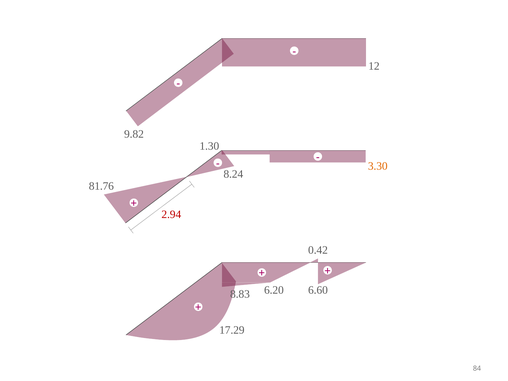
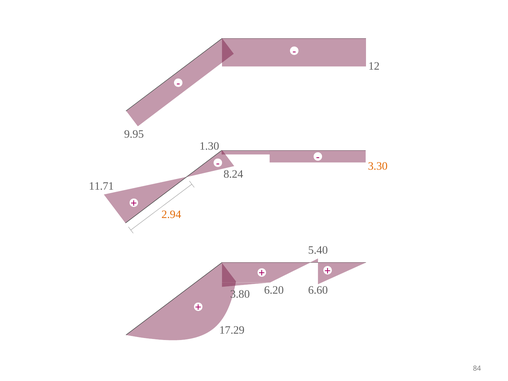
9.82: 9.82 -> 9.95
81.76: 81.76 -> 11.71
2.94 colour: red -> orange
0.42: 0.42 -> 5.40
8.83: 8.83 -> 3.80
